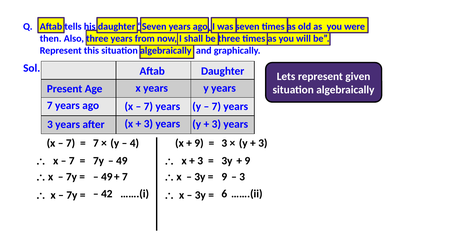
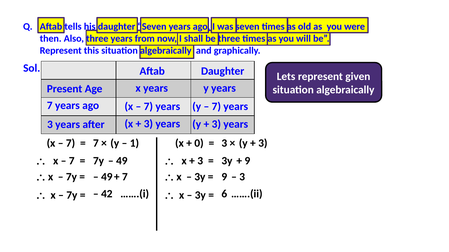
4: 4 -> 1
9 at (199, 143): 9 -> 0
